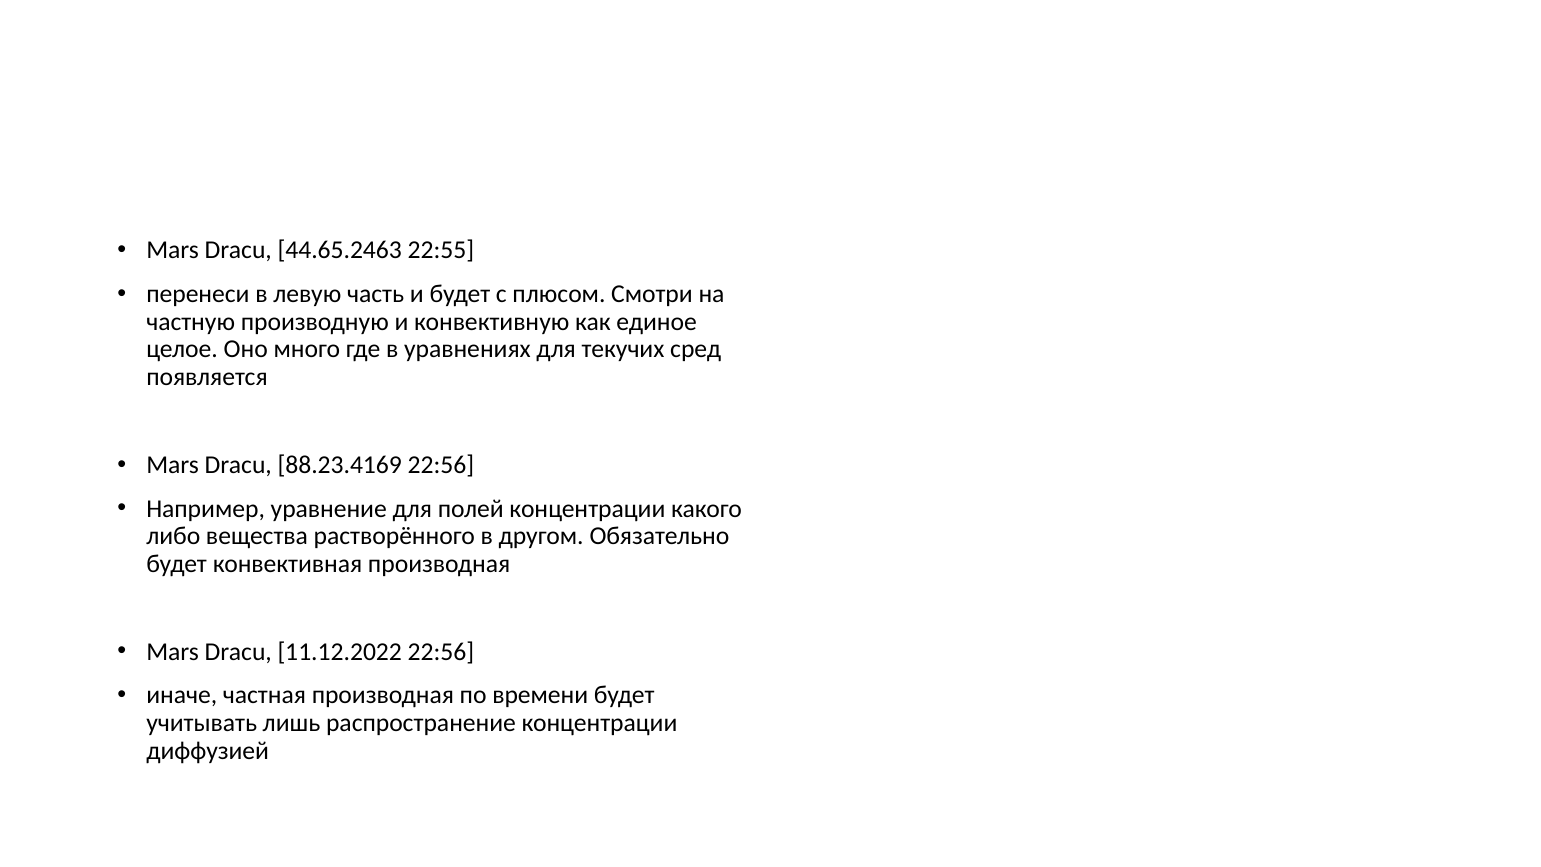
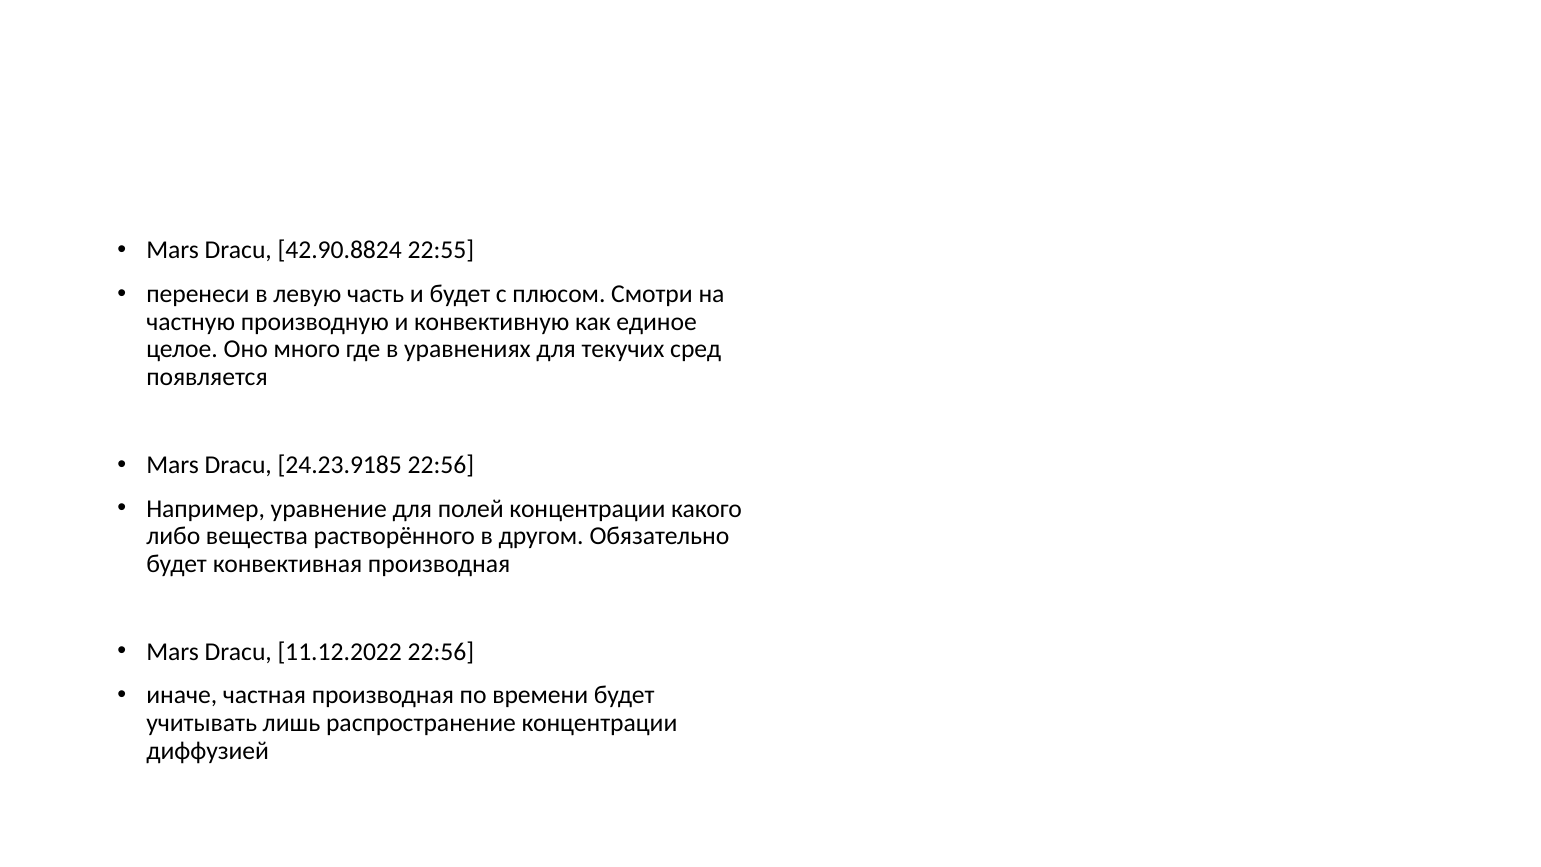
44.65.2463: 44.65.2463 -> 42.90.8824
88.23.4169: 88.23.4169 -> 24.23.9185
